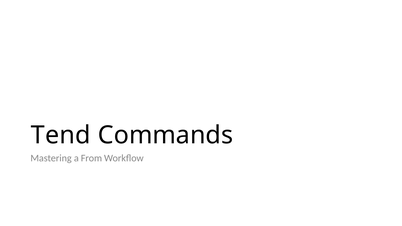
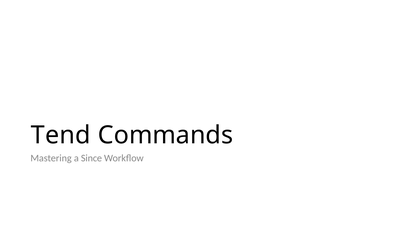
From: From -> Since
